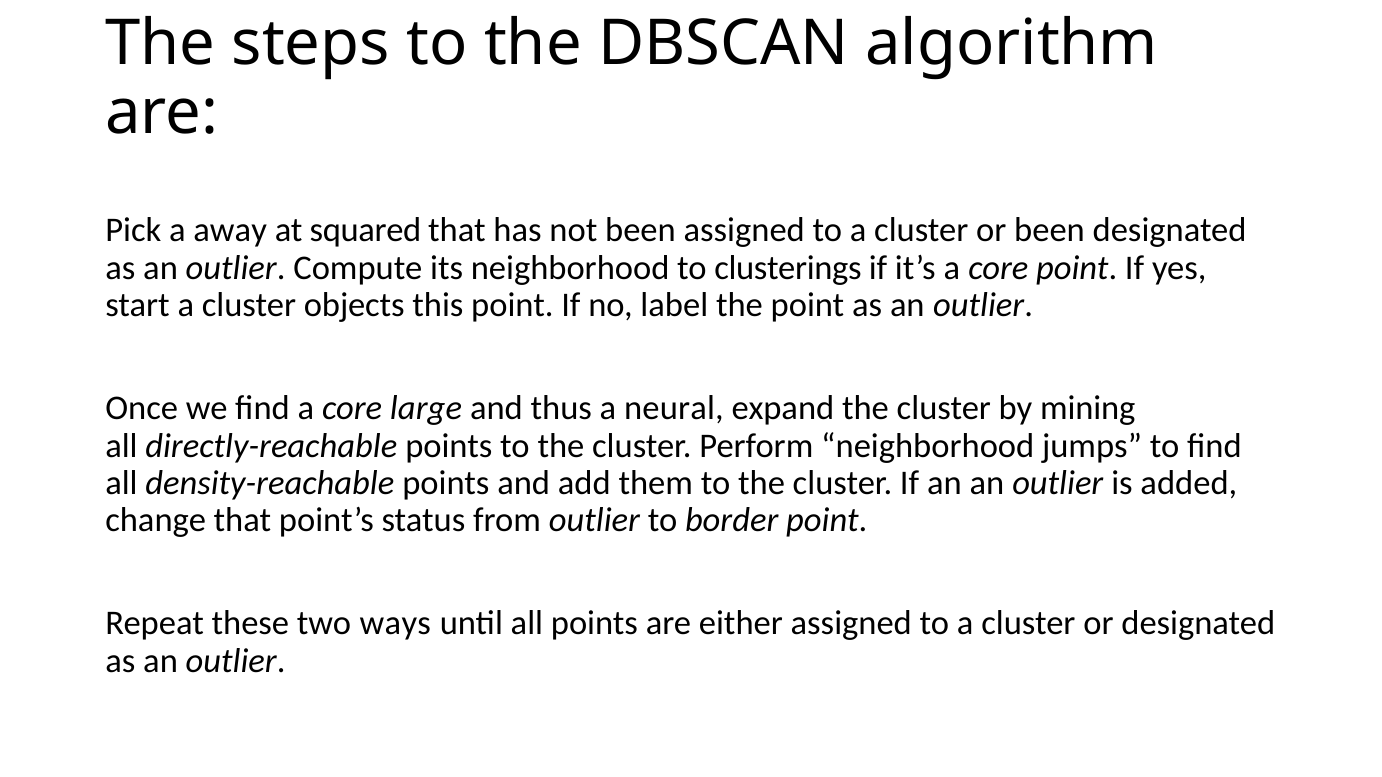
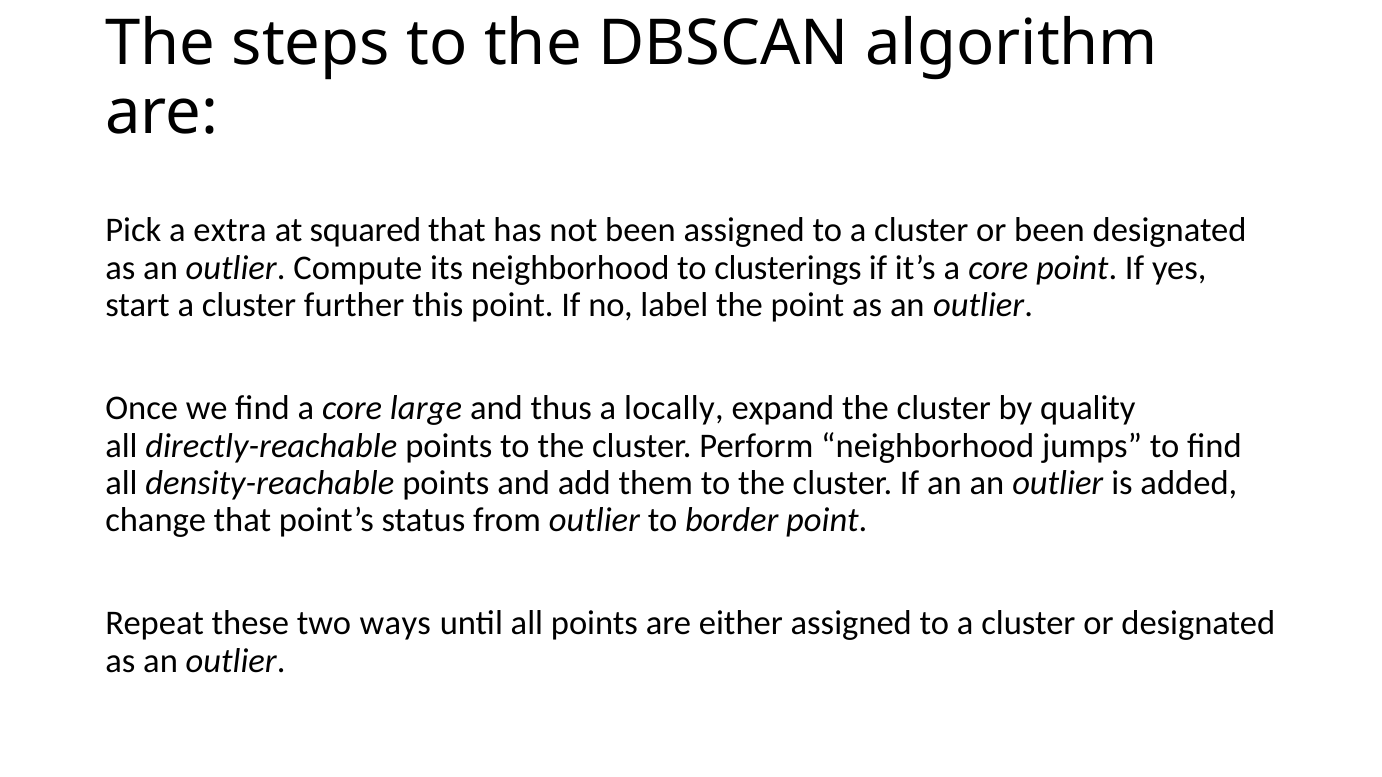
away: away -> extra
objects: objects -> further
neural: neural -> locally
mining: mining -> quality
